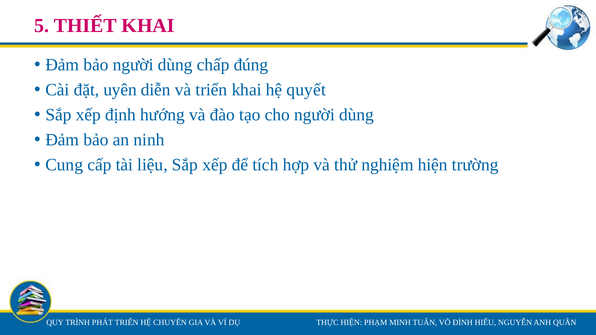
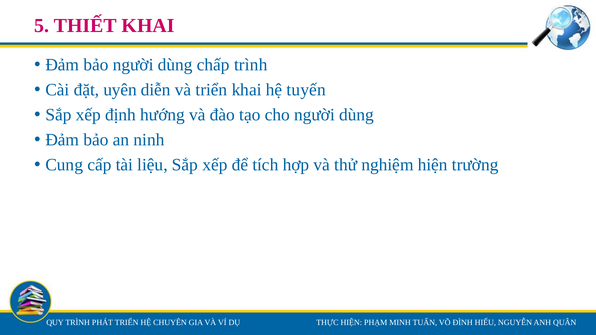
chấp đúng: đúng -> trình
quyết: quyết -> tuyến
